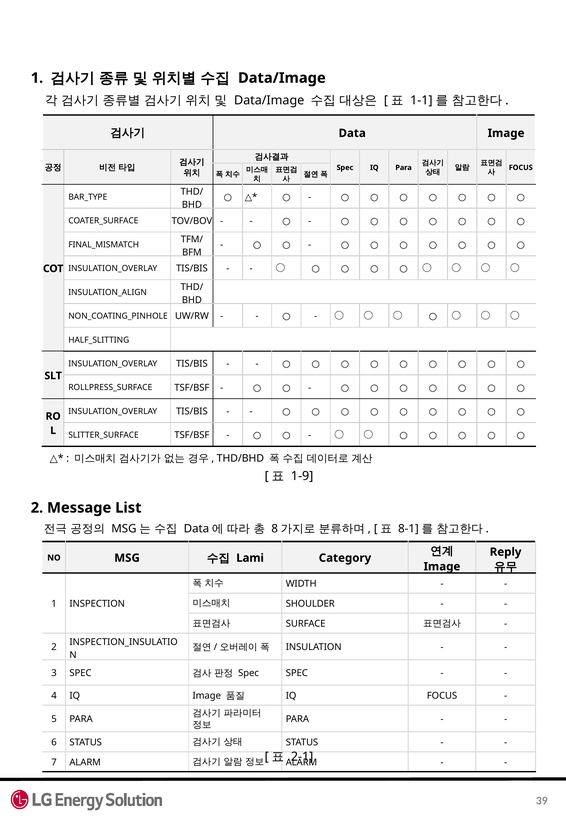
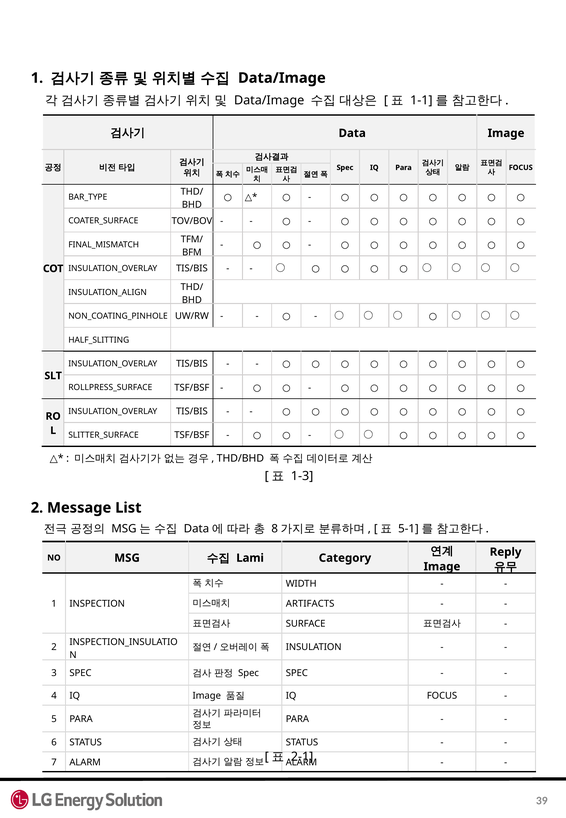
1-9: 1-9 -> 1-3
8-1: 8-1 -> 5-1
SHOULDER: SHOULDER -> ARTIFACTS
